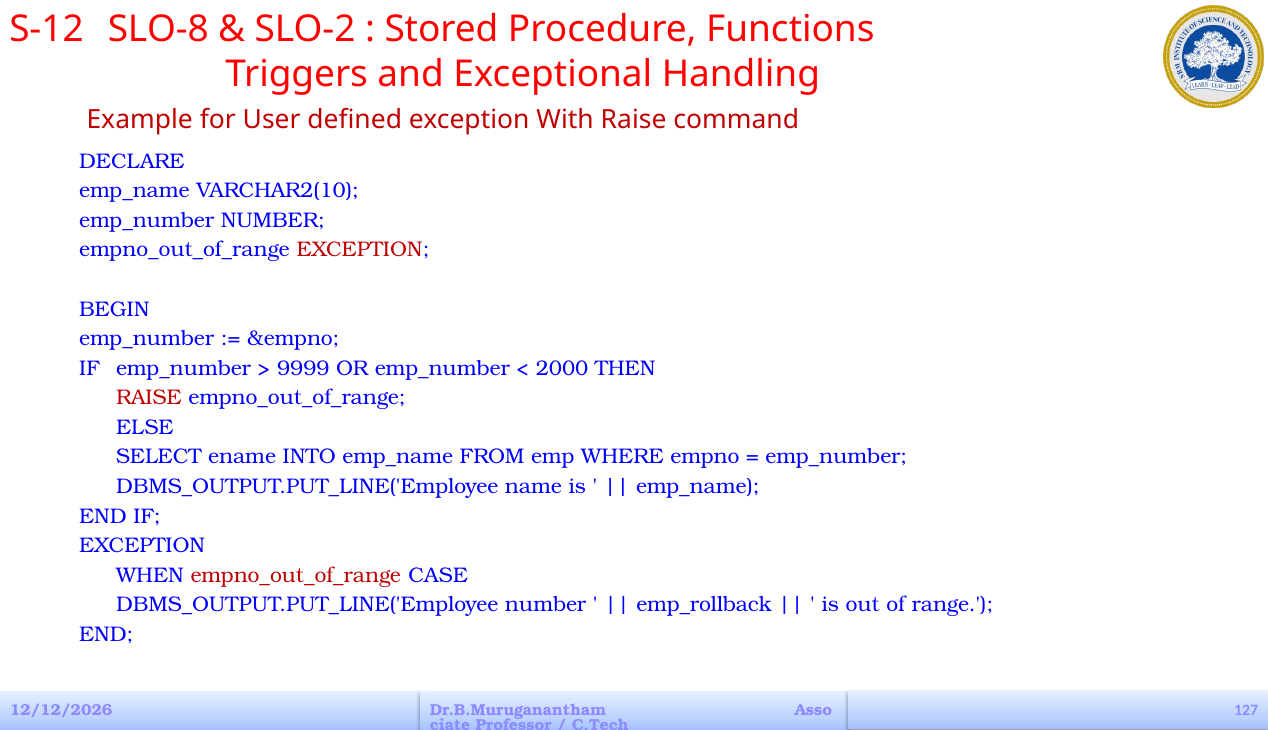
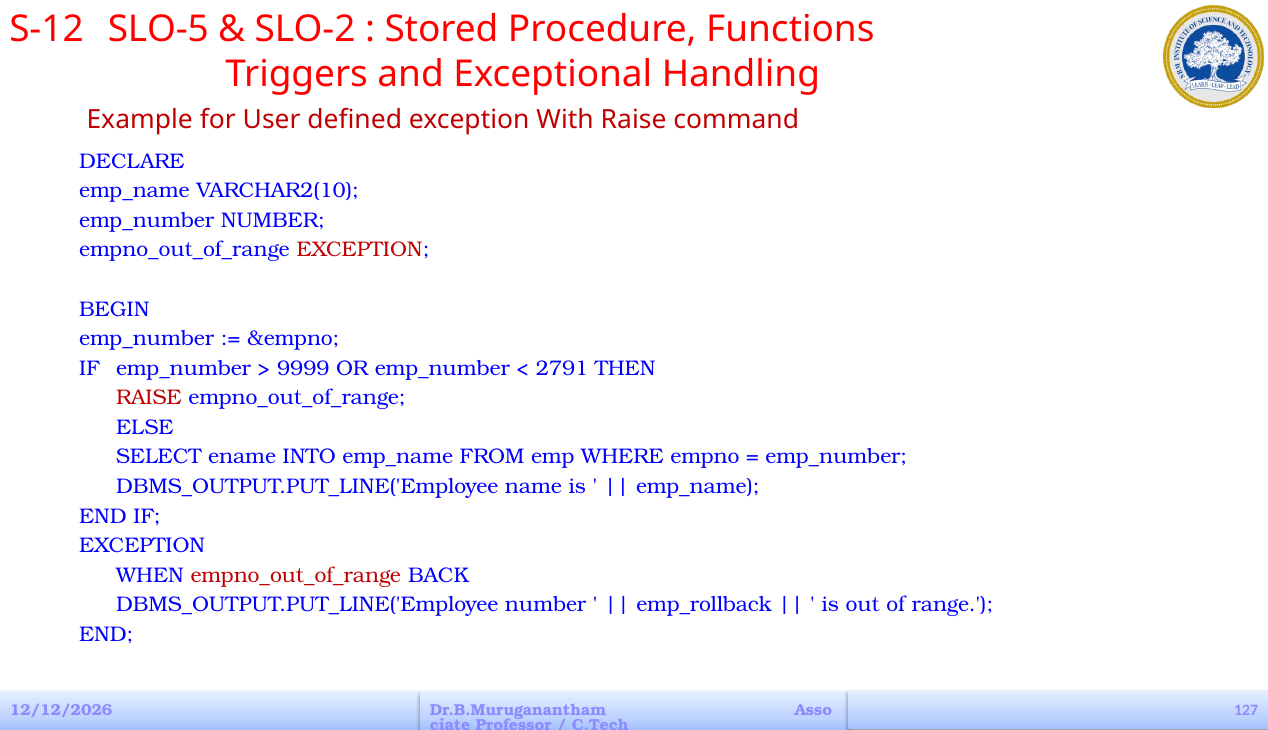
SLO-8: SLO-8 -> SLO-5
2000: 2000 -> 2791
CASE: CASE -> BACK
